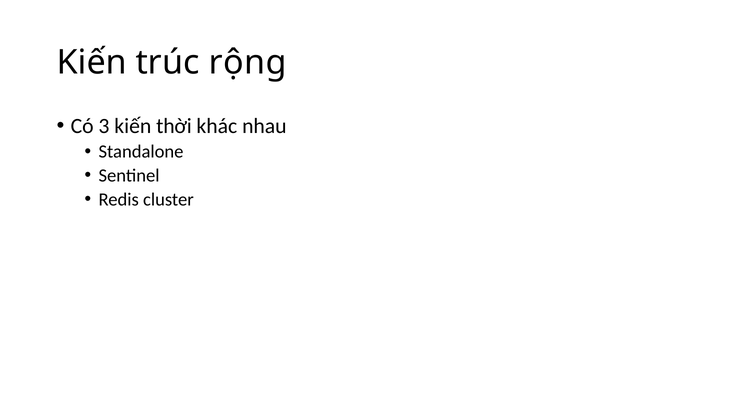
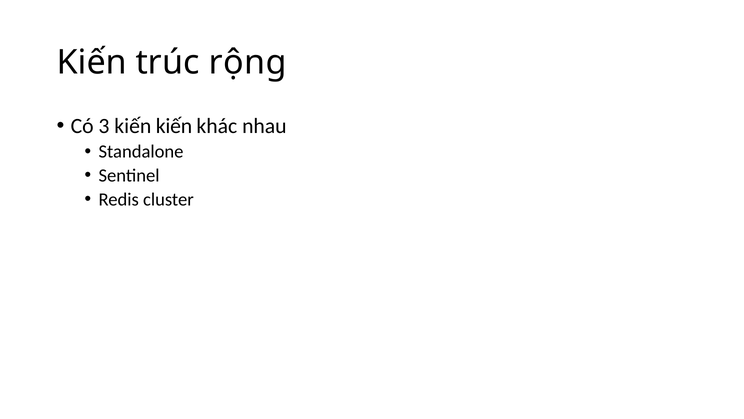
kiến thời: thời -> kiến
